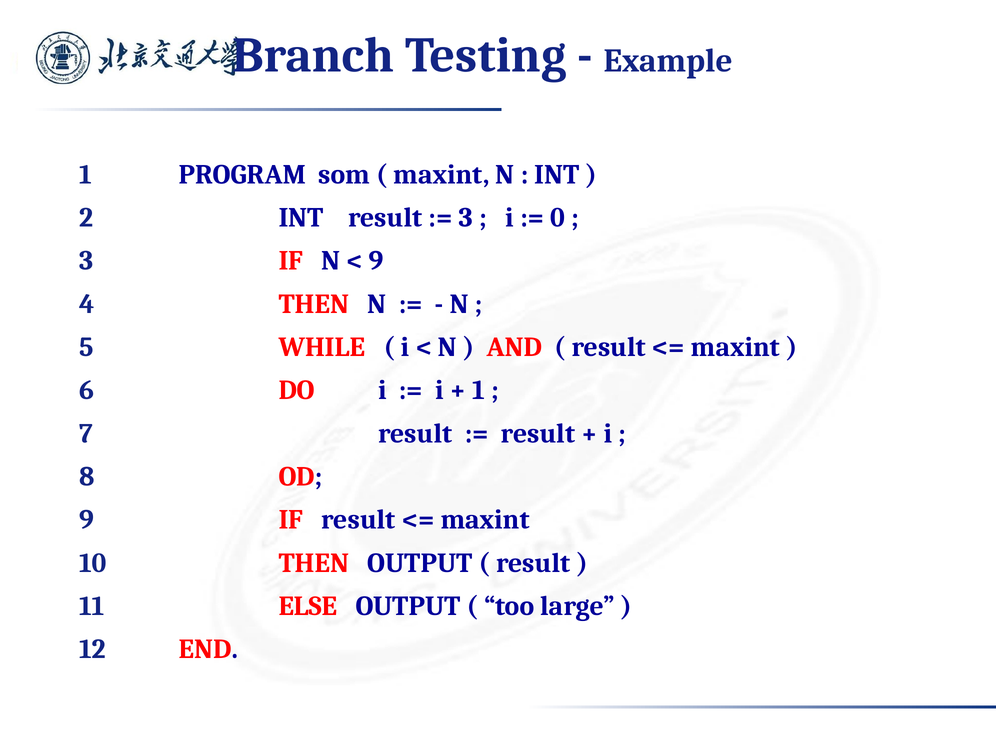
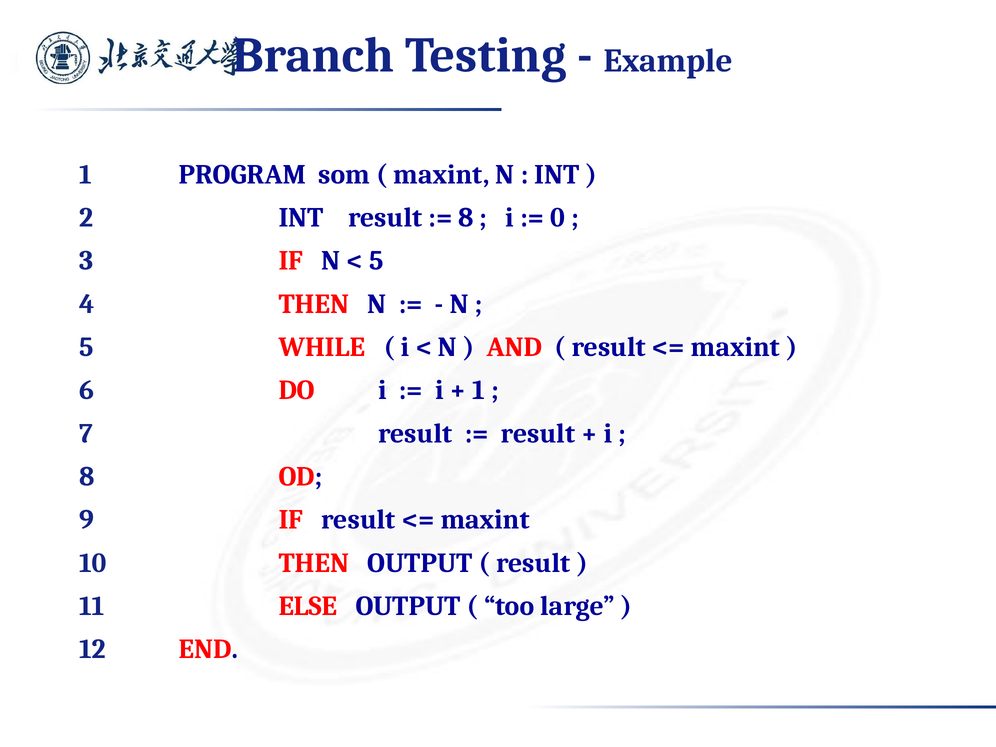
3 at (466, 218): 3 -> 8
9 at (376, 261): 9 -> 5
